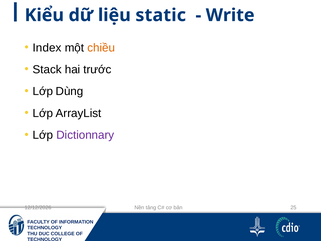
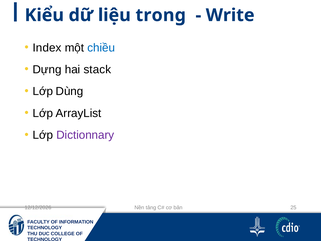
static: static -> trong
chiều colour: orange -> blue
Stack: Stack -> Dựng
trước: trước -> stack
